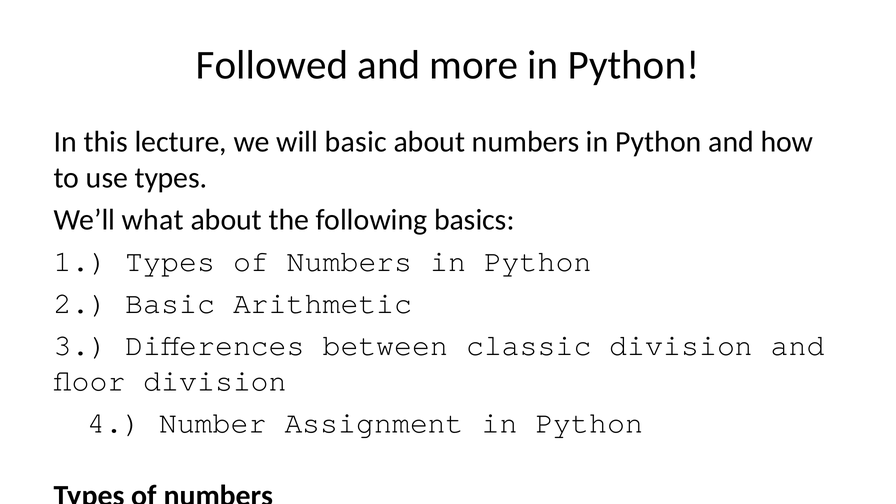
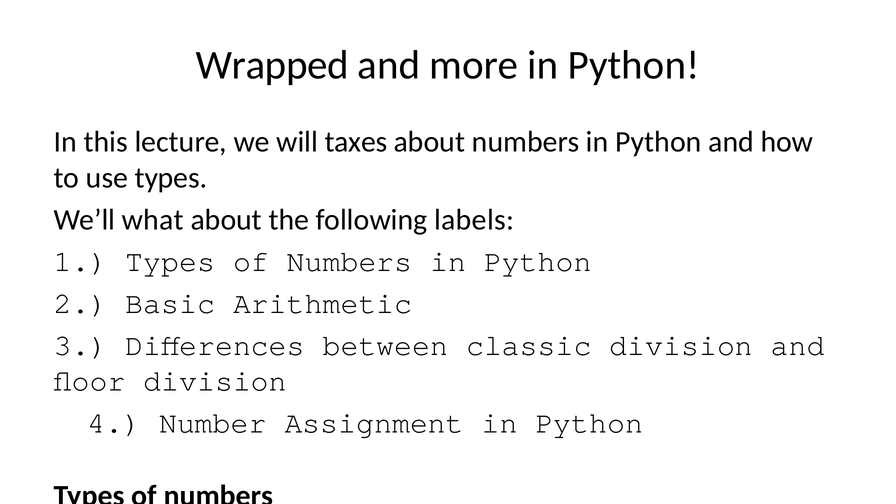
Followed at (272, 65): Followed -> Wrapped
will basic: basic -> taxes
following basics: basics -> labels
